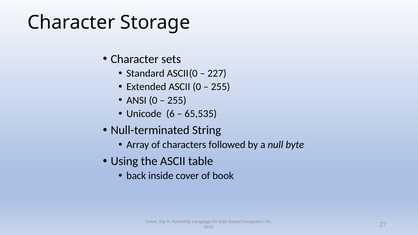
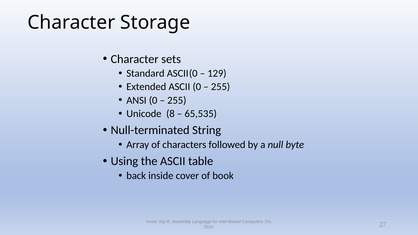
227: 227 -> 129
6: 6 -> 8
